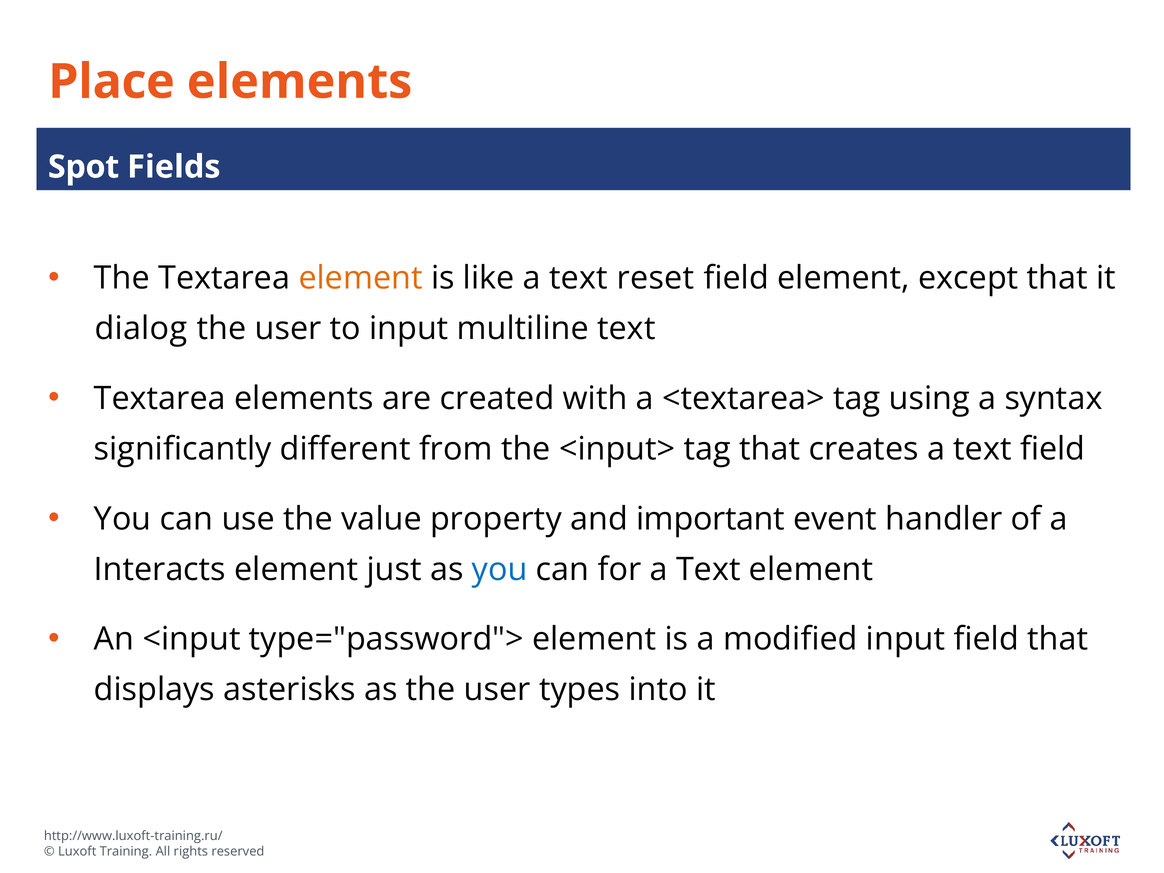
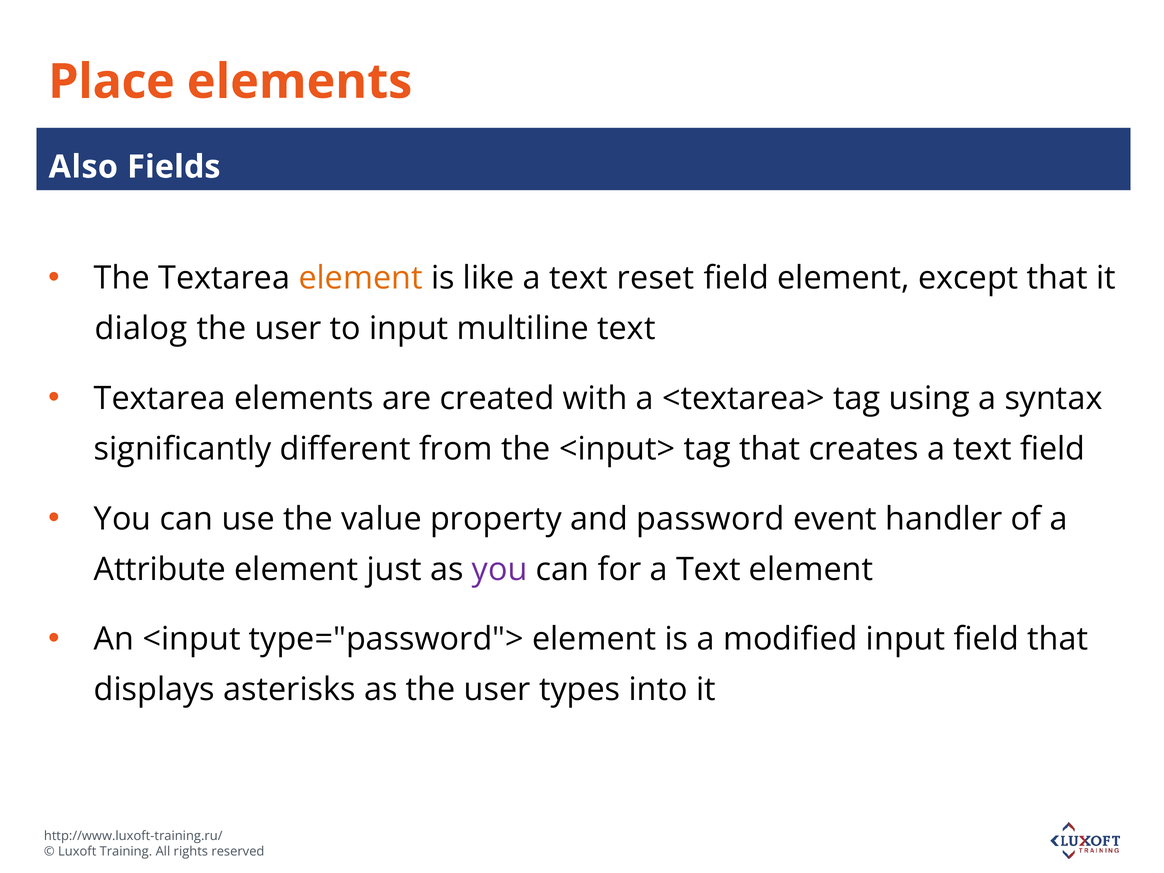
Spot: Spot -> Also
important: important -> password
Interacts: Interacts -> Attribute
you at (500, 569) colour: blue -> purple
